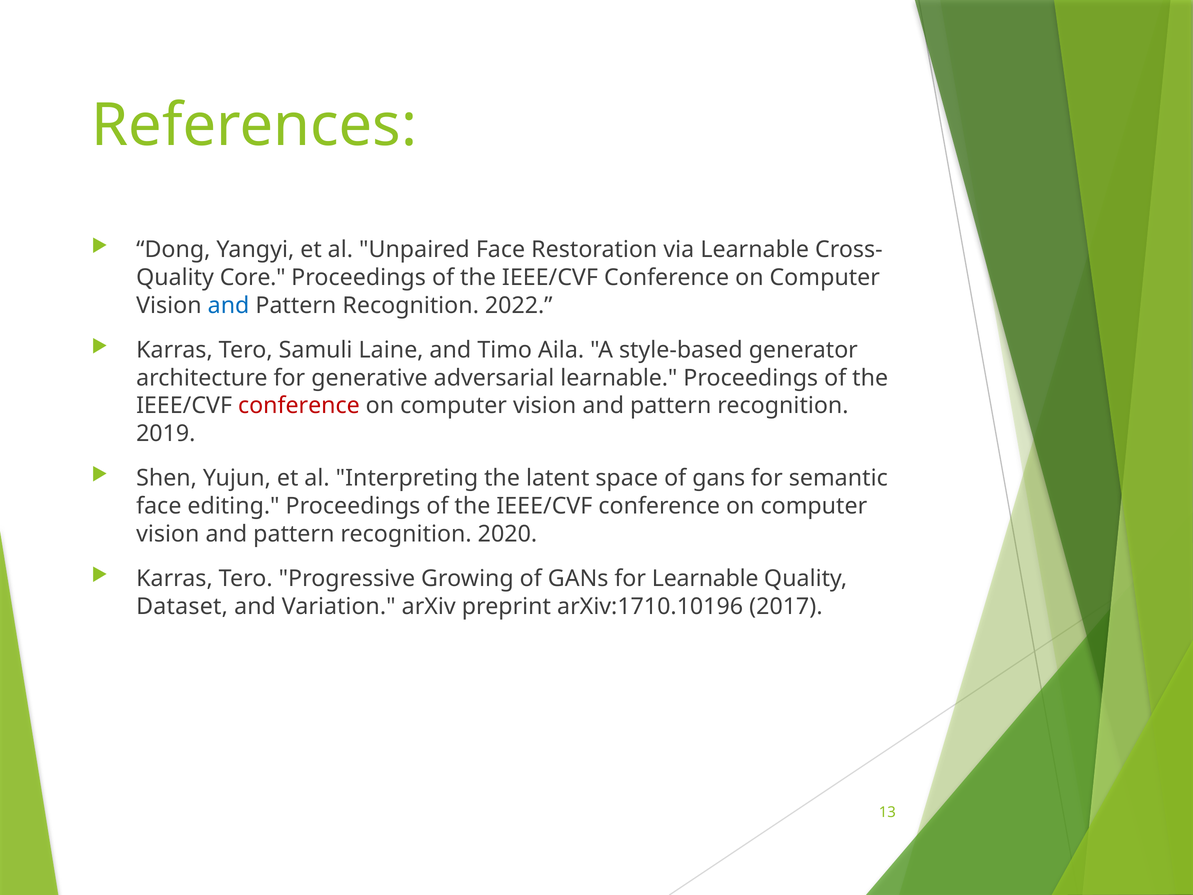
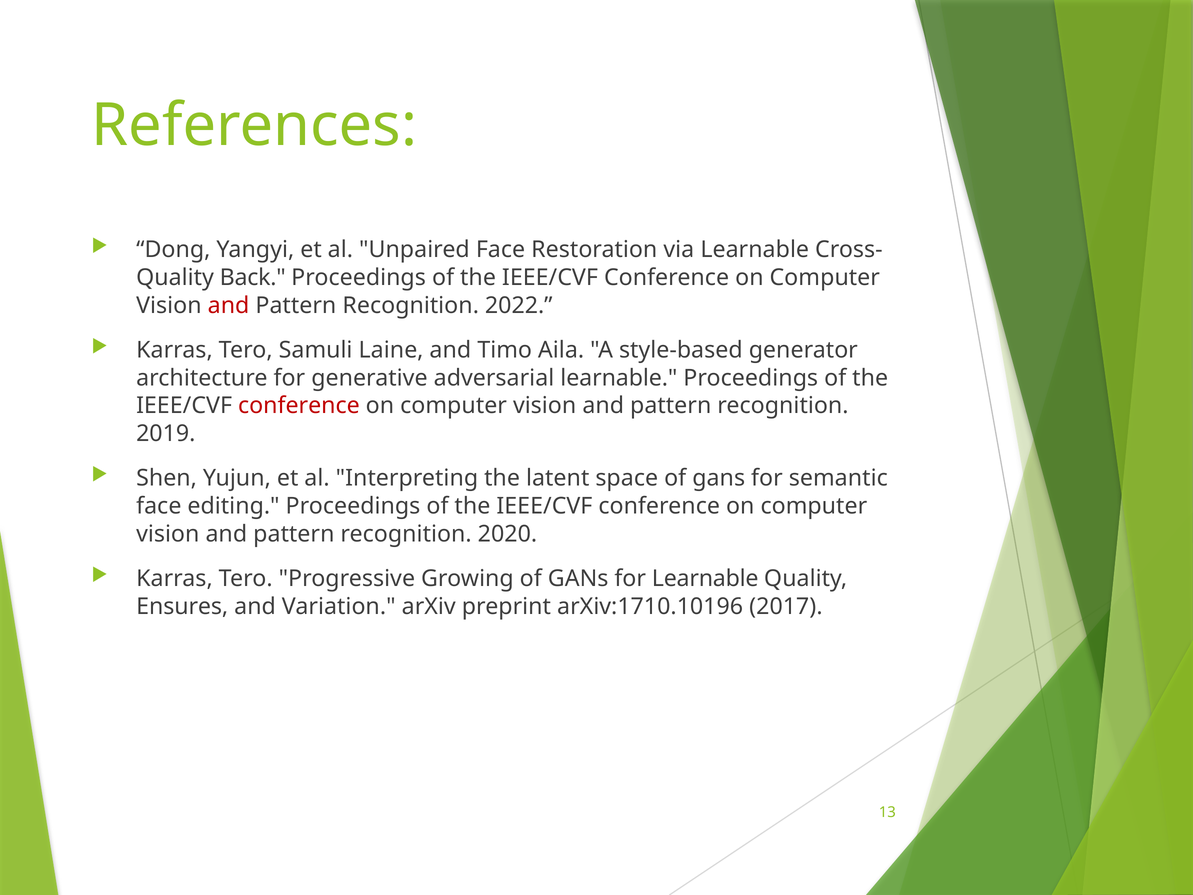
Core: Core -> Back
and at (229, 305) colour: blue -> red
Dataset: Dataset -> Ensures
